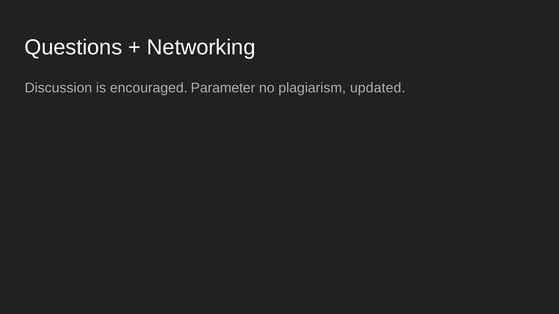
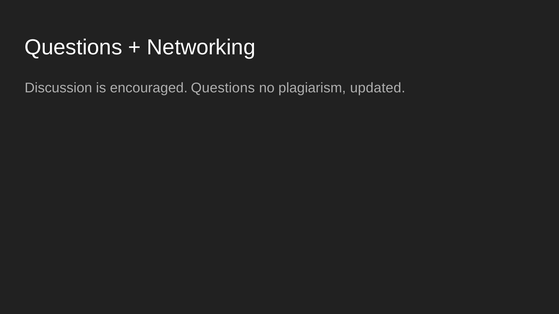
encouraged Parameter: Parameter -> Questions
